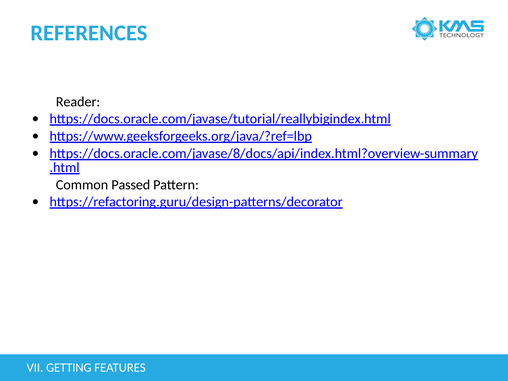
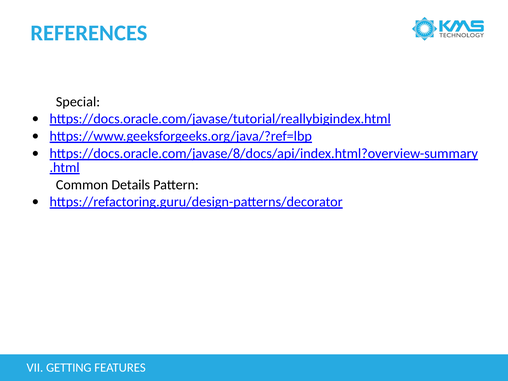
Reader: Reader -> Special
Passed: Passed -> Details
